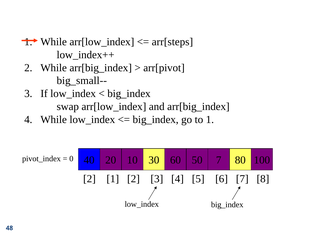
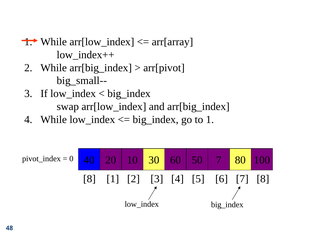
arr[steps: arr[steps -> arr[array
2 at (89, 179): 2 -> 8
